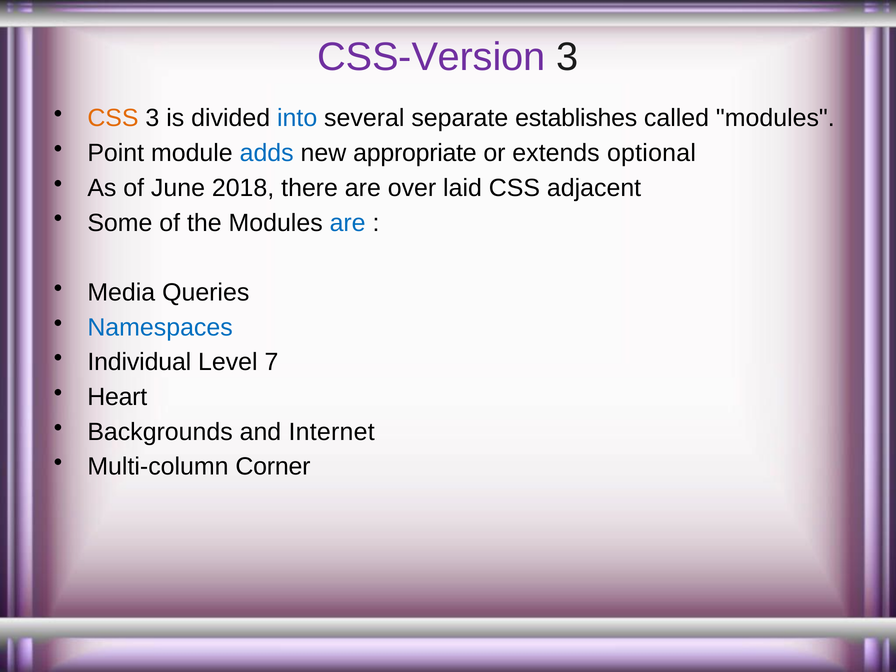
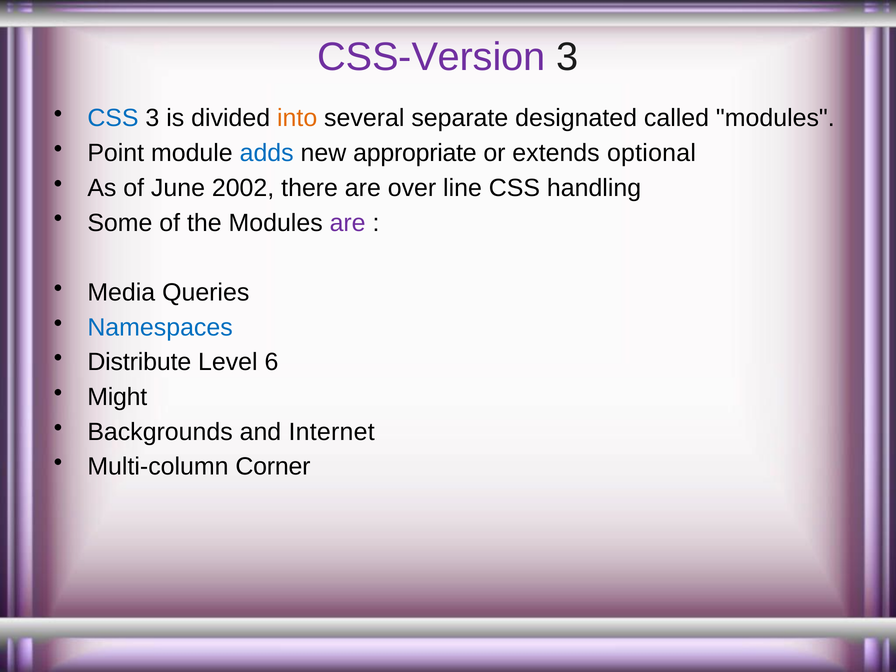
CSS at (113, 118) colour: orange -> blue
into colour: blue -> orange
establishes: establishes -> designated
2018: 2018 -> 2002
laid: laid -> line
adjacent: adjacent -> handling
are at (348, 223) colour: blue -> purple
Individual: Individual -> Distribute
7: 7 -> 6
Heart: Heart -> Might
